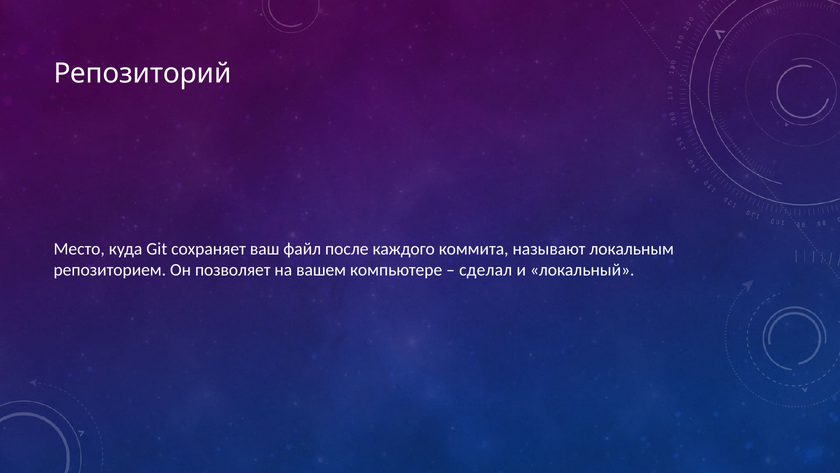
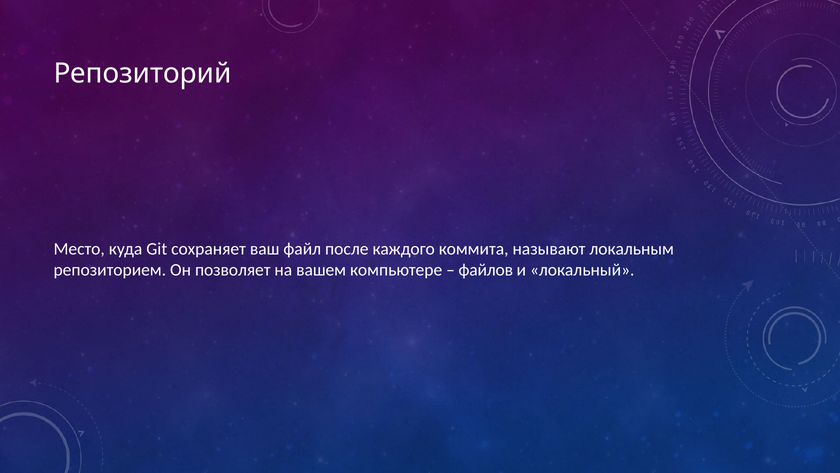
сделал: сделал -> файлов
